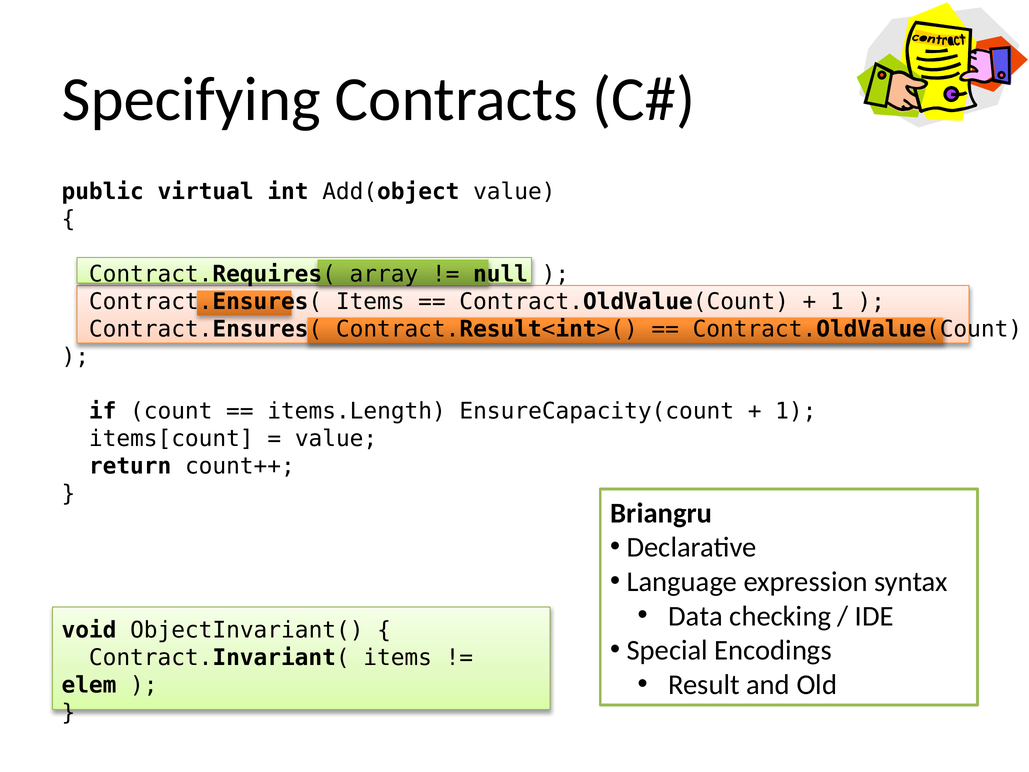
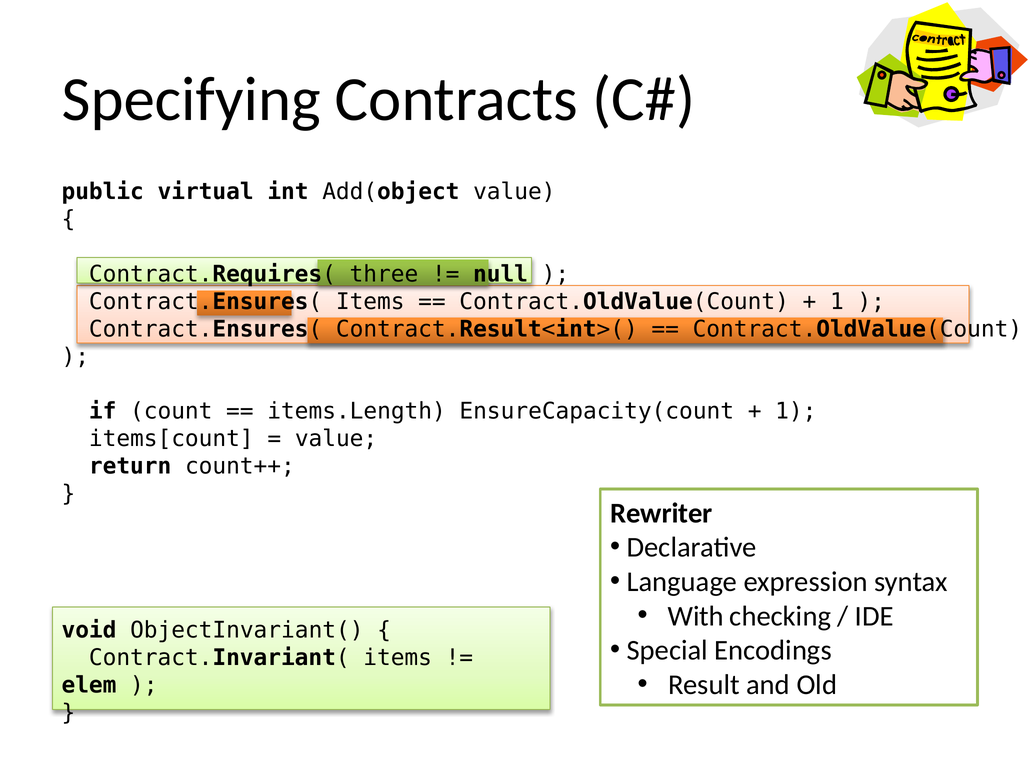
array: array -> three
Briangru: Briangru -> Rewriter
Data: Data -> With
